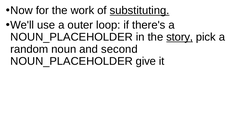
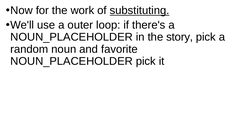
story underline: present -> none
second: second -> favorite
NOUN_PLACEHOLDER give: give -> pick
